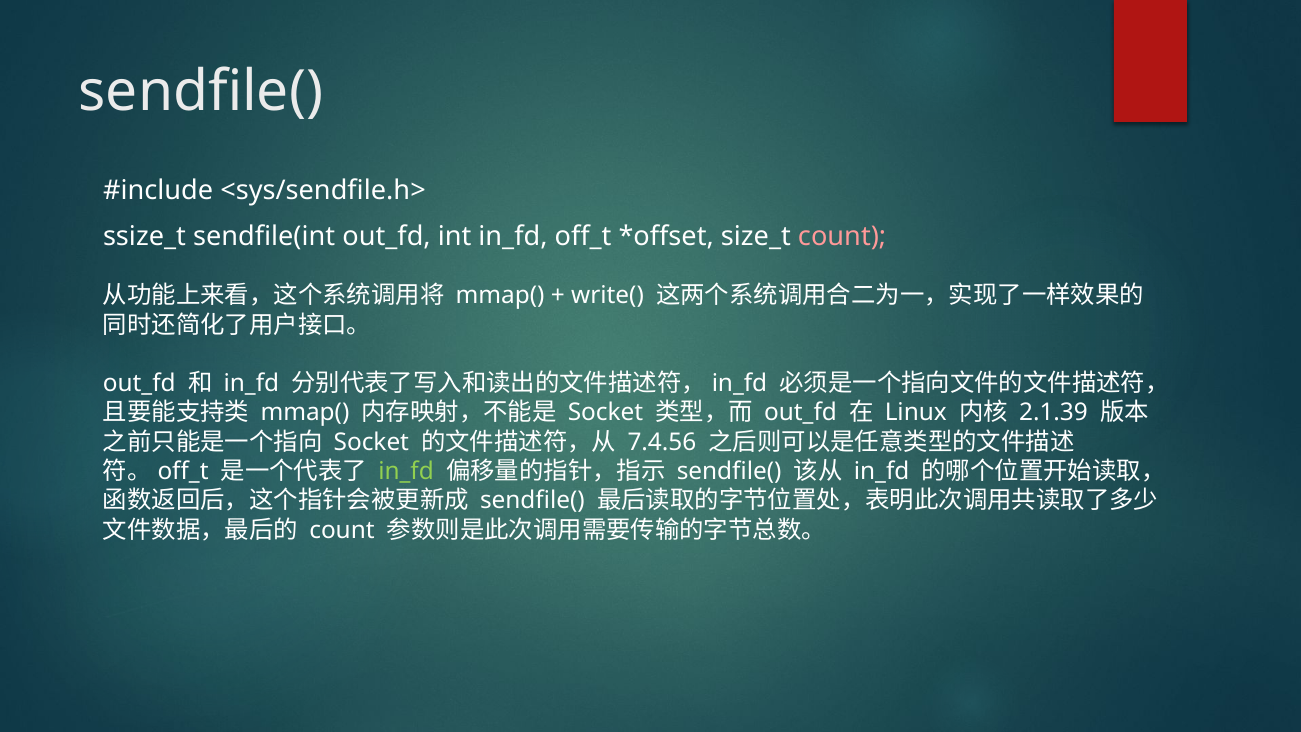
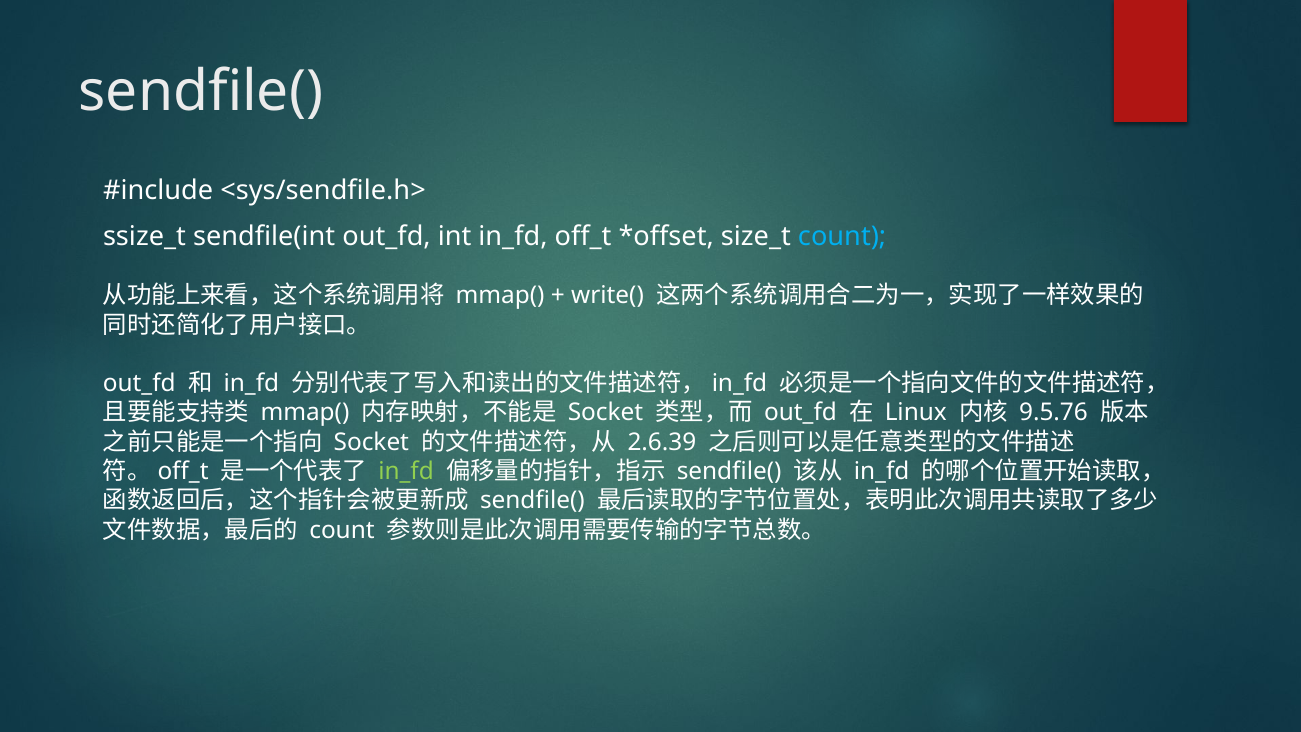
count at (842, 237) colour: pink -> light blue
2.1.39: 2.1.39 -> 9.5.76
7.4.56: 7.4.56 -> 2.6.39
